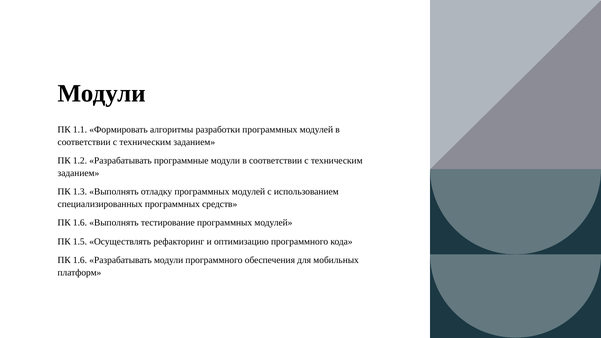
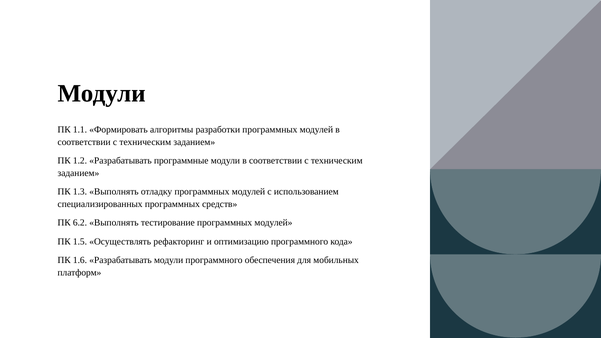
1.6 at (80, 223): 1.6 -> 6.2
